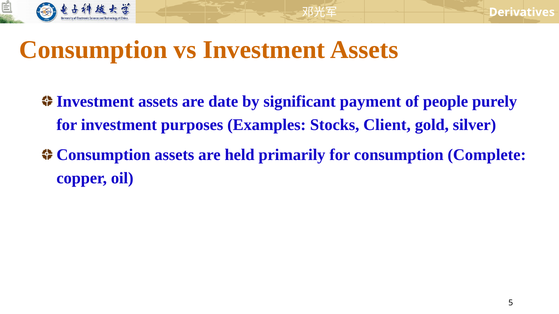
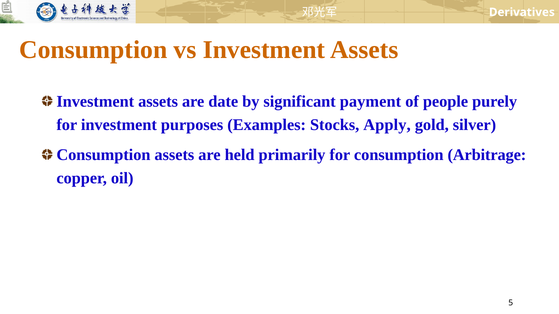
Client: Client -> Apply
Complete: Complete -> Arbitrage
